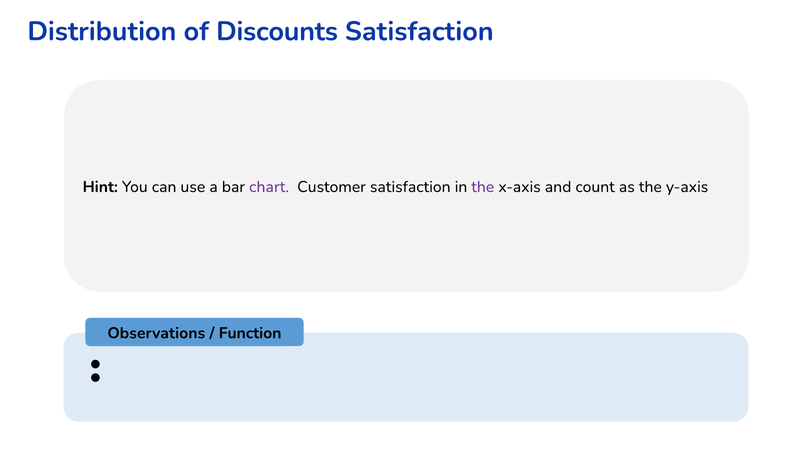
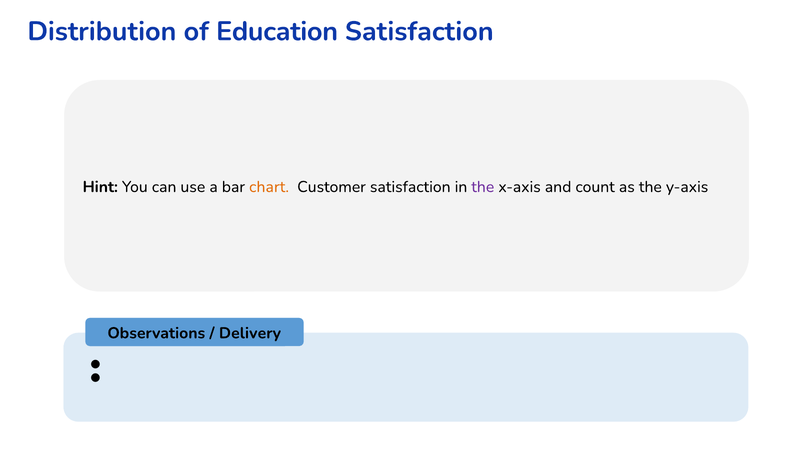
Discounts: Discounts -> Education
chart colour: purple -> orange
Function: Function -> Delivery
